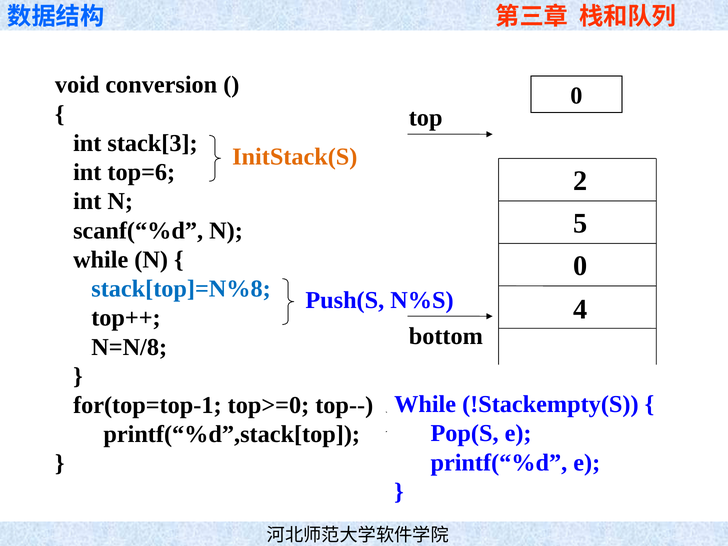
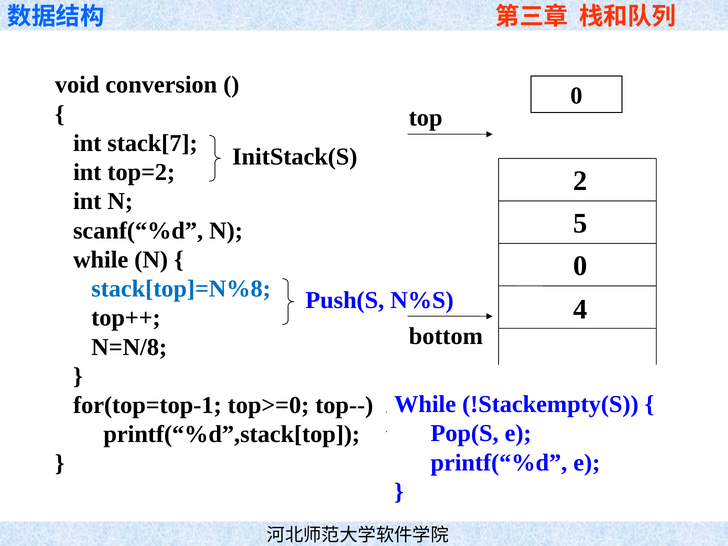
stack[3: stack[3 -> stack[7
InitStack(S colour: orange -> black
top=6: top=6 -> top=2
